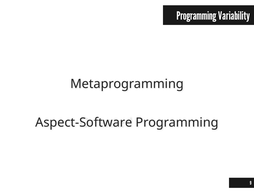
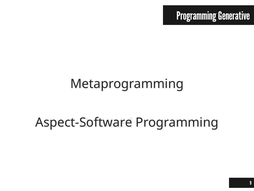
Variability: Variability -> Generative
